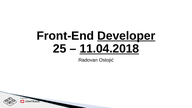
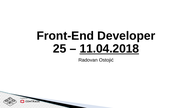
Developer underline: present -> none
